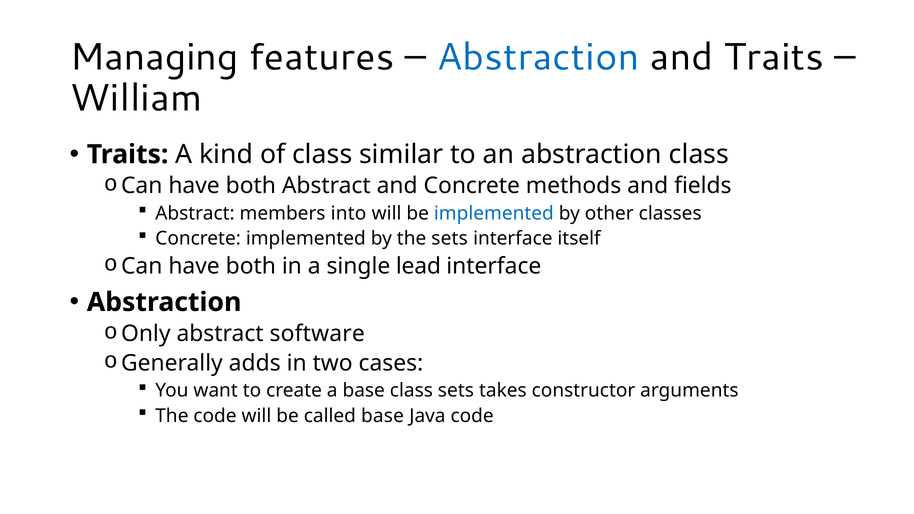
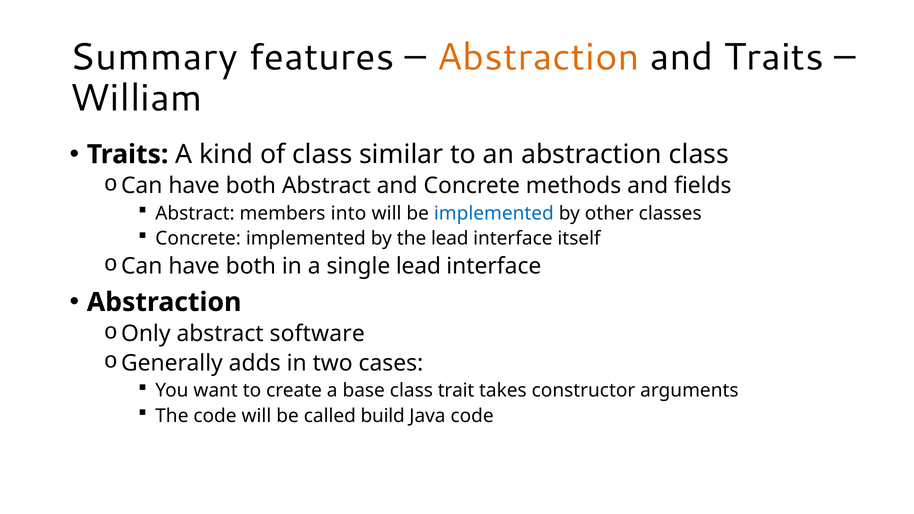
Managing: Managing -> Summary
Abstraction at (538, 57) colour: blue -> orange
the sets: sets -> lead
class sets: sets -> trait
called base: base -> build
